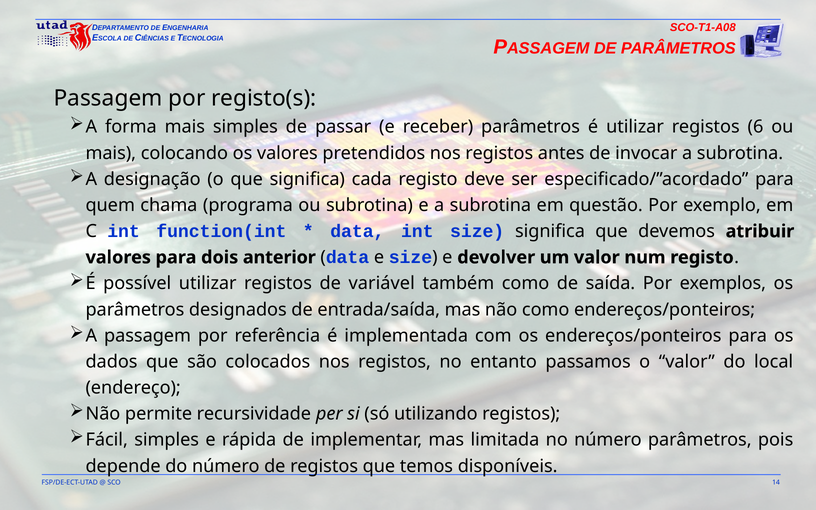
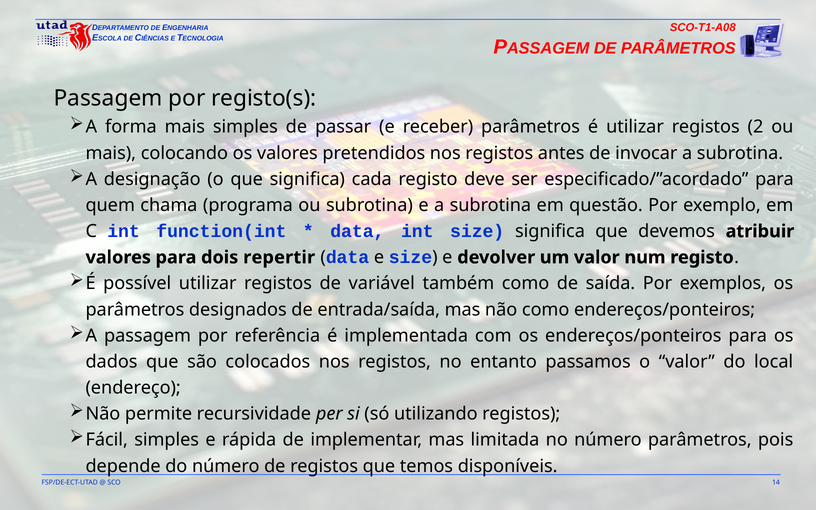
6: 6 -> 2
anterior: anterior -> repertir
